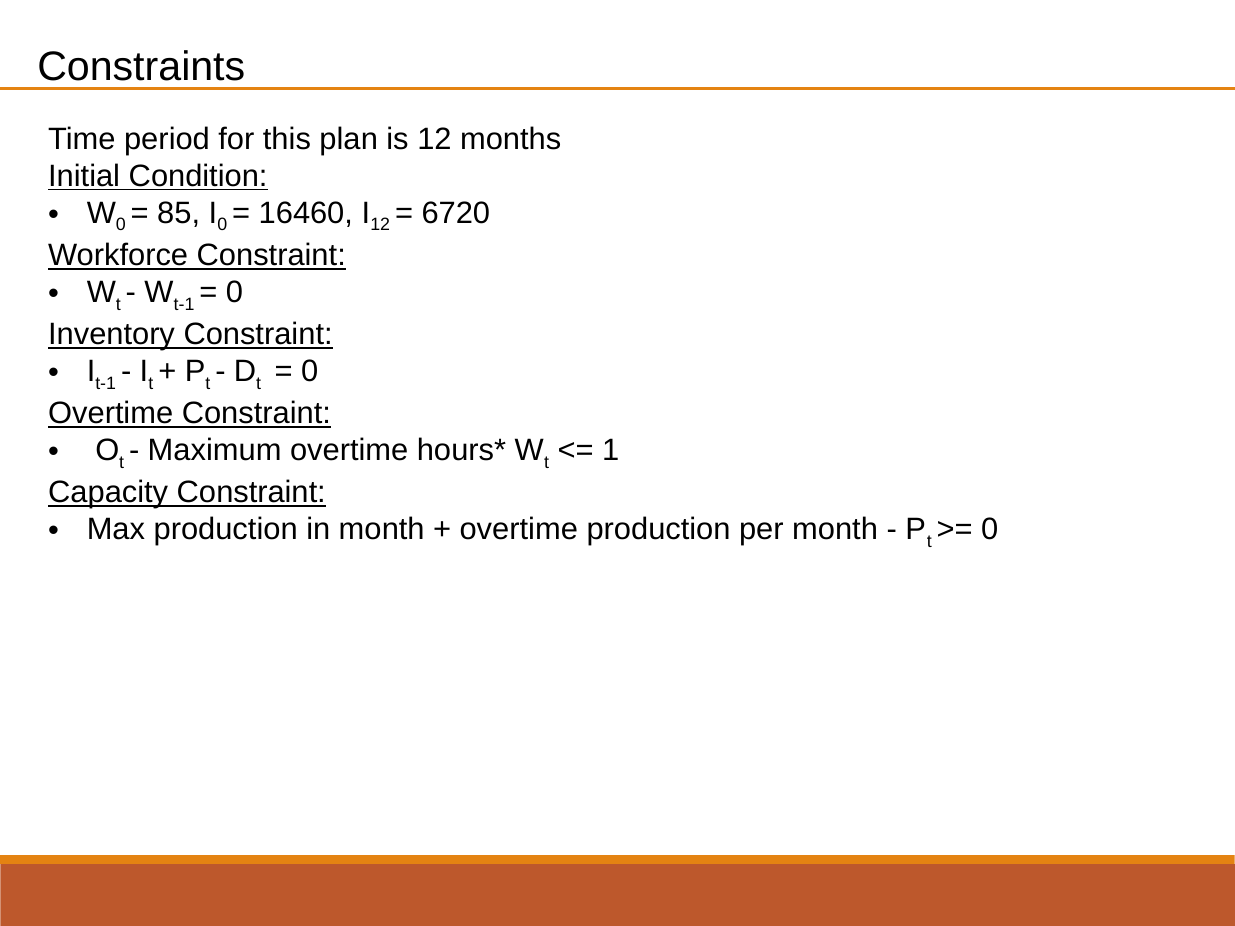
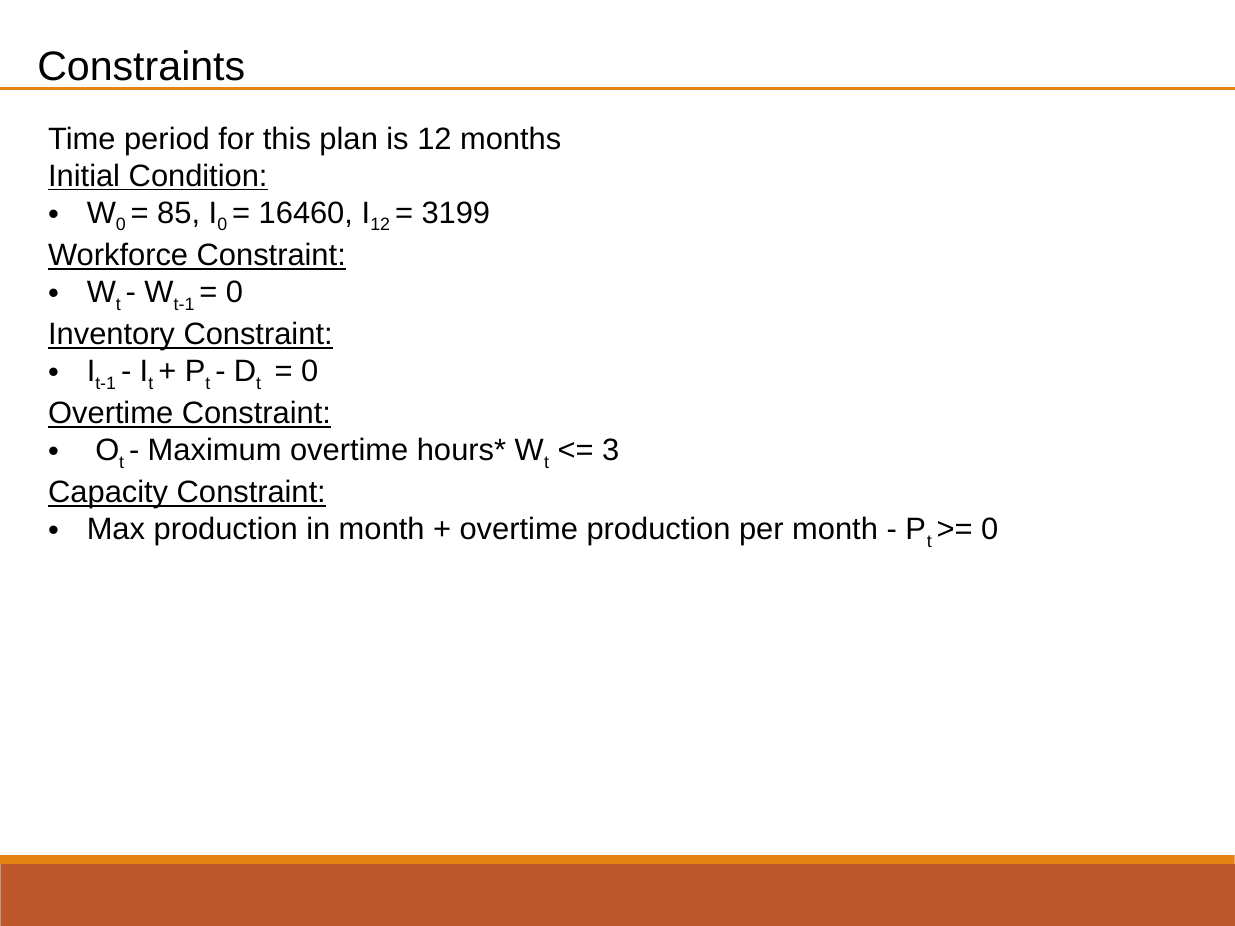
6720: 6720 -> 3199
1: 1 -> 3
